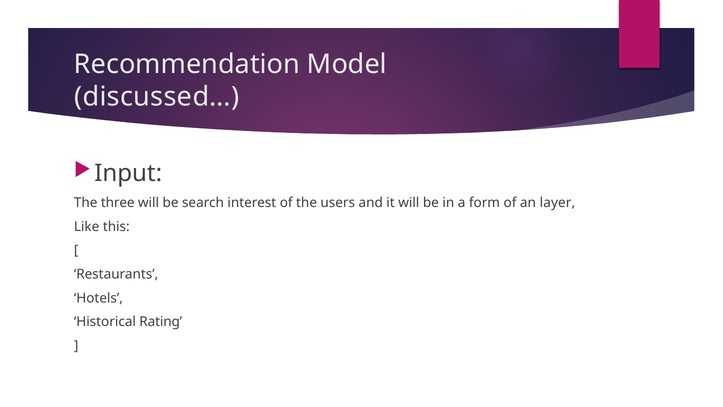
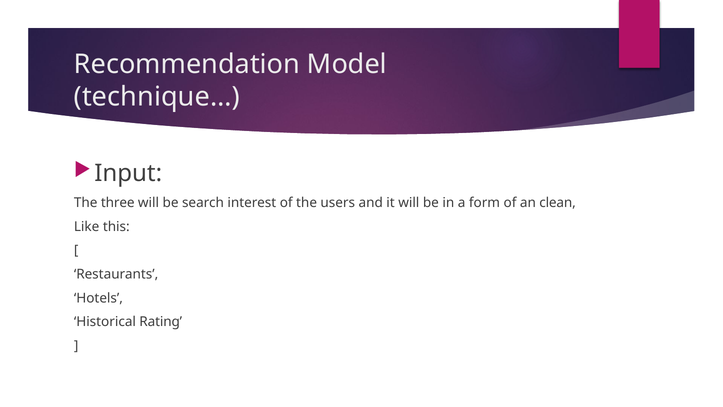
discussed…: discussed… -> technique…
layer: layer -> clean
